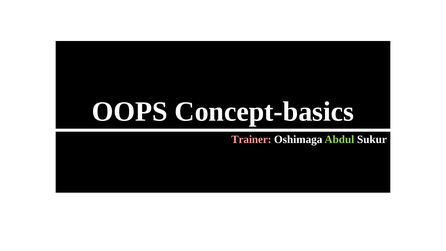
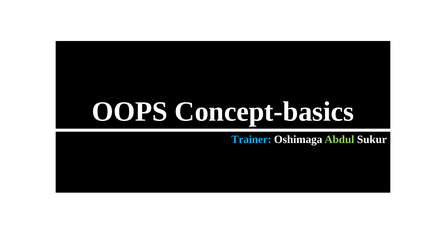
Trainer colour: pink -> light blue
